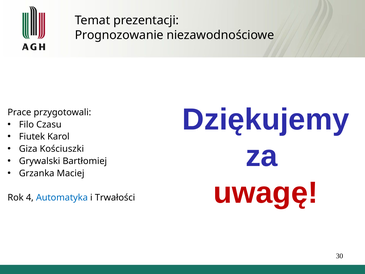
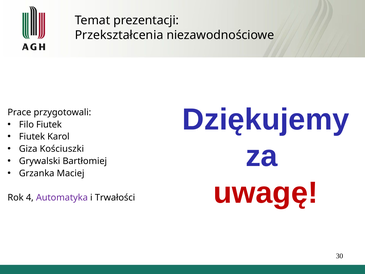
Prognozowanie: Prognozowanie -> Przekształcenia
Filo Czasu: Czasu -> Fiutek
Automatyka colour: blue -> purple
